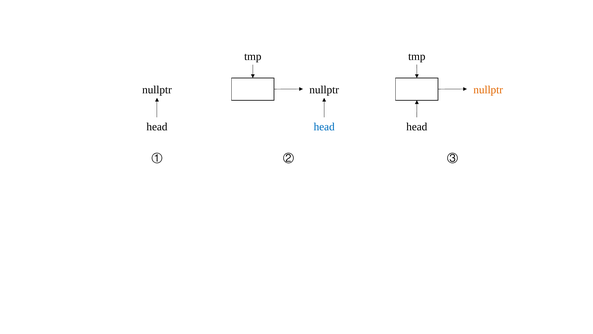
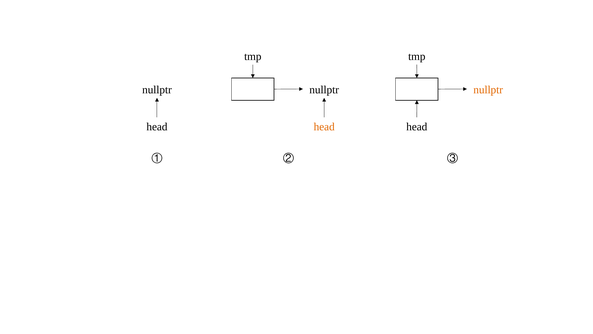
head at (324, 127) colour: blue -> orange
